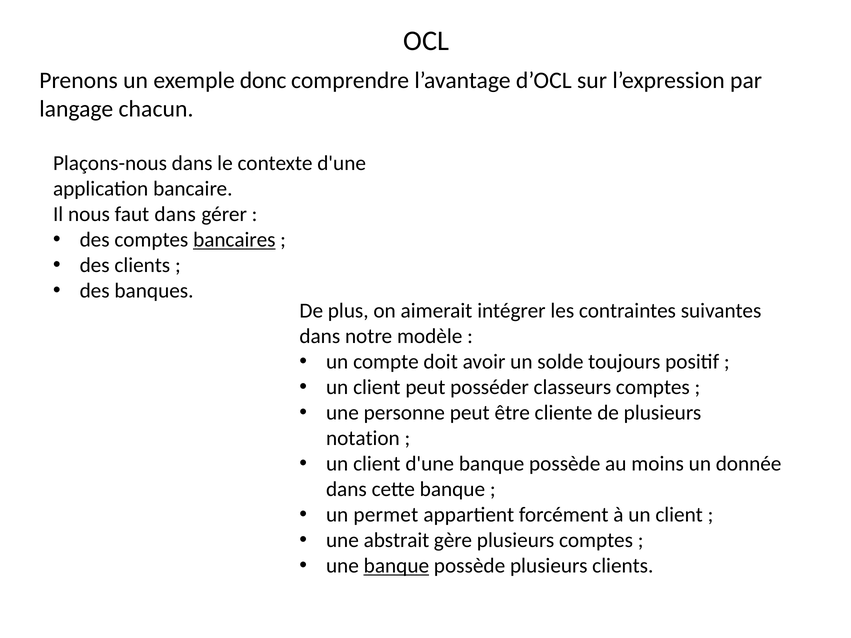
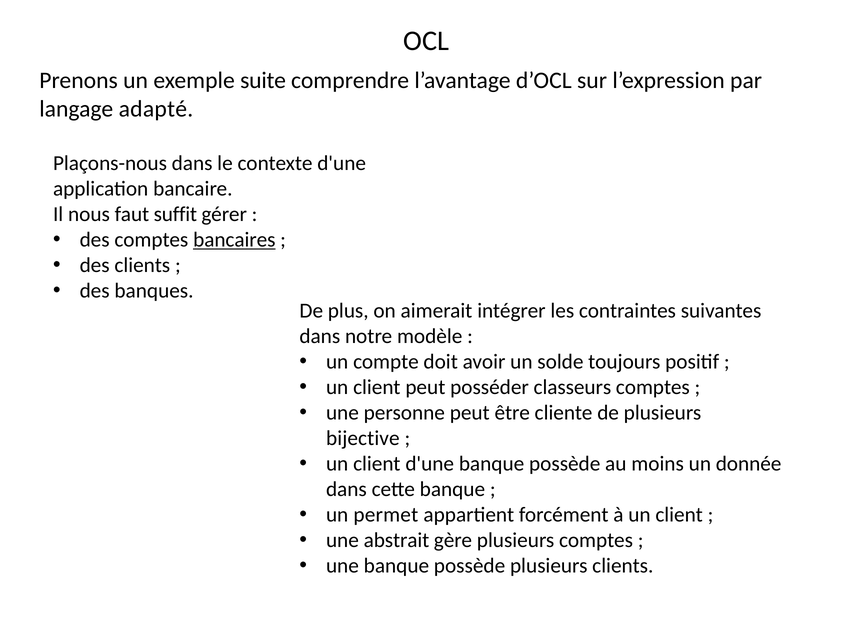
donc: donc -> suite
chacun: chacun -> adapté
faut dans: dans -> suffit
notation: notation -> bijective
banque at (396, 566) underline: present -> none
